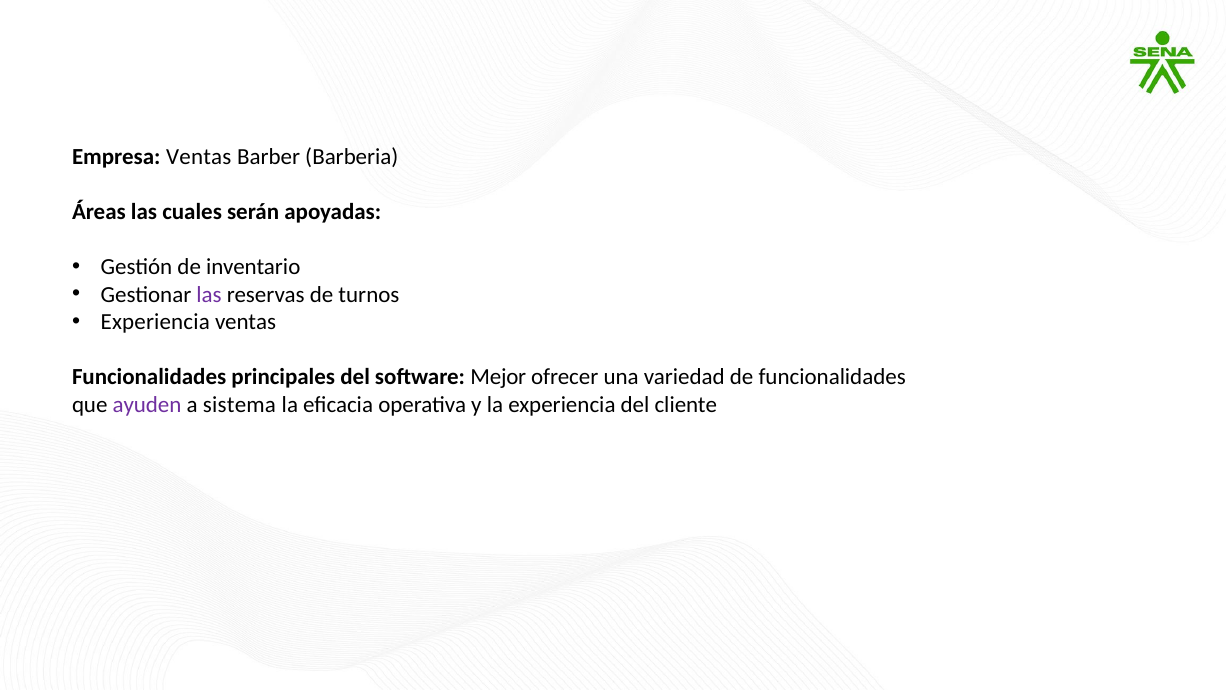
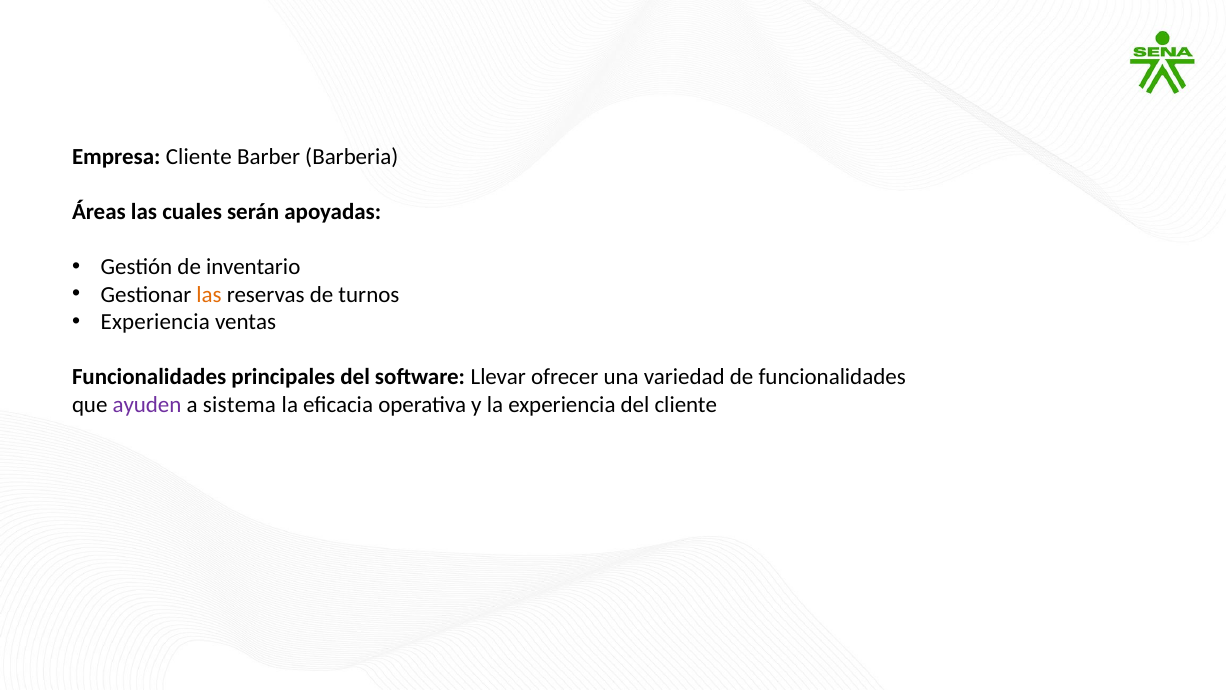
Empresa Ventas: Ventas -> Cliente
las at (209, 294) colour: purple -> orange
Mejor: Mejor -> Llevar
